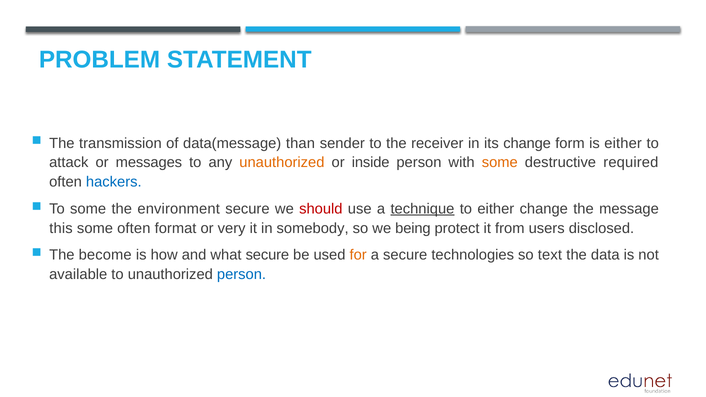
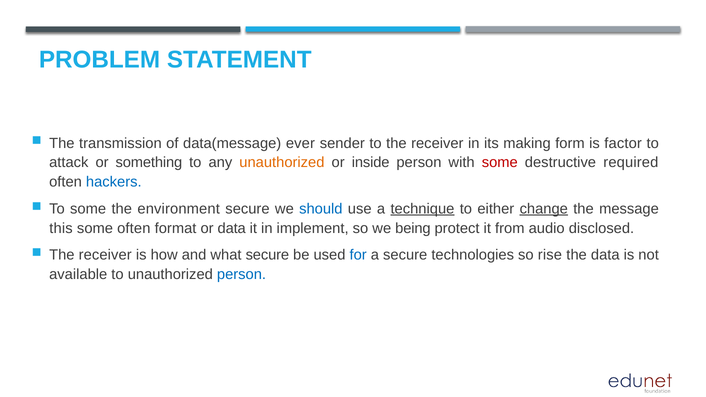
than: than -> ever
its change: change -> making
is either: either -> factor
messages: messages -> something
some at (500, 163) colour: orange -> red
should colour: red -> blue
change at (544, 209) underline: none -> present
or very: very -> data
somebody: somebody -> implement
users: users -> audio
become at (105, 255): become -> receiver
for colour: orange -> blue
text: text -> rise
